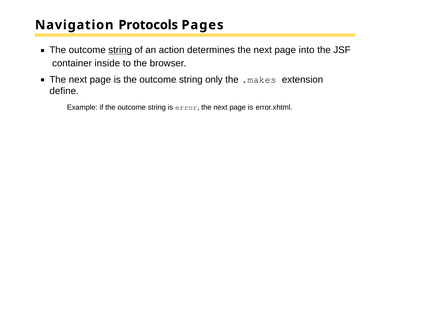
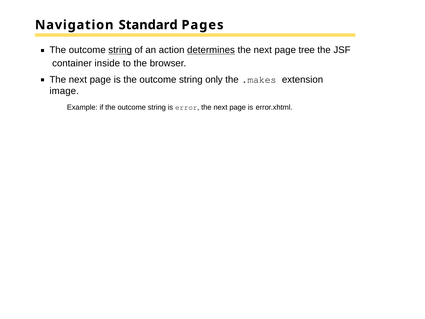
Protocols: Protocols -> Standard
determines underline: none -> present
into: into -> tree
define: define -> image
